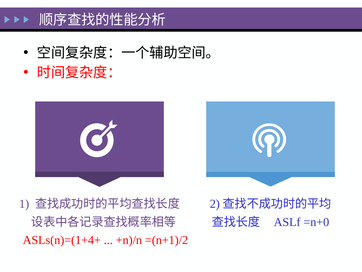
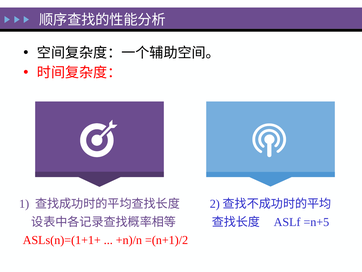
=n+0: =n+0 -> =n+5
ASLs(n)=(1+4+: ASLs(n)=(1+4+ -> ASLs(n)=(1+1+
